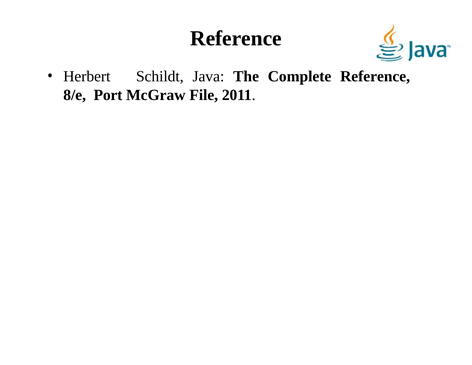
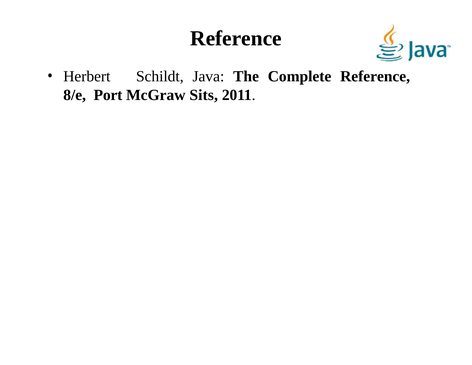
File: File -> Sits
